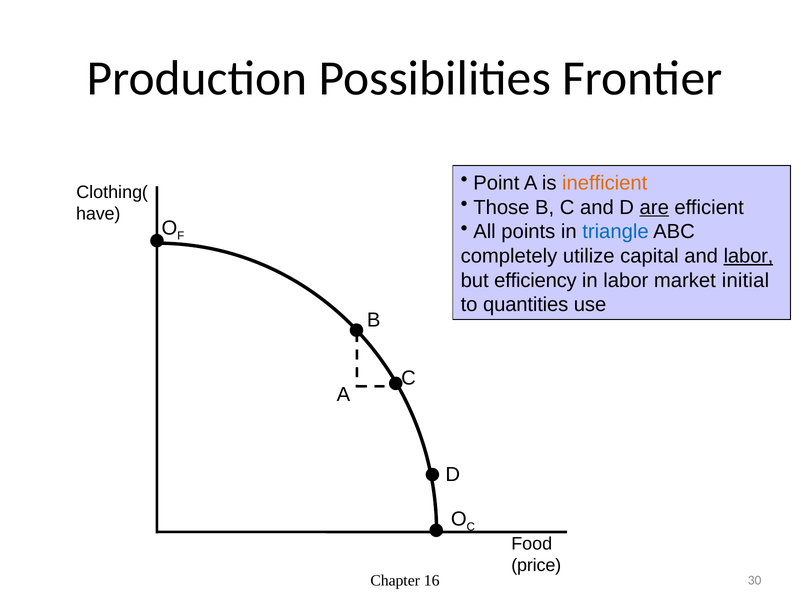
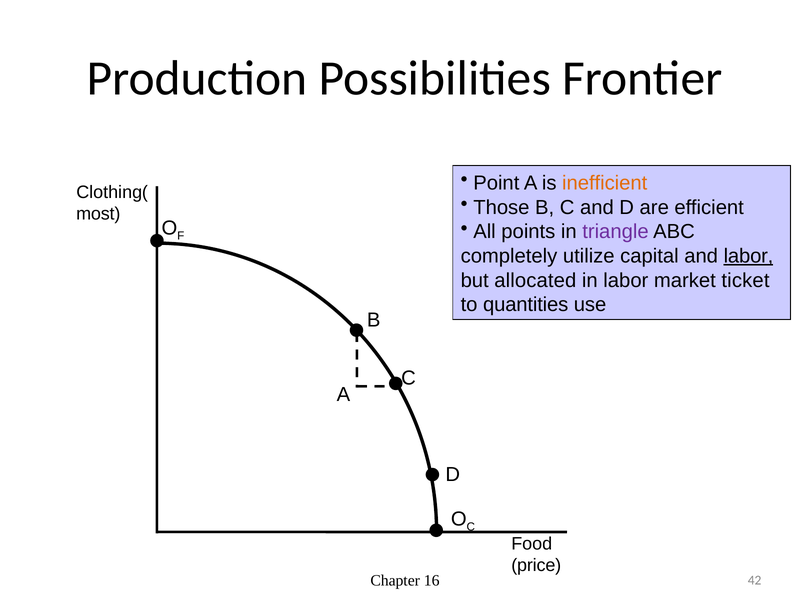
are underline: present -> none
have: have -> most
triangle colour: blue -> purple
efficiency: efficiency -> allocated
initial: initial -> ticket
30: 30 -> 42
